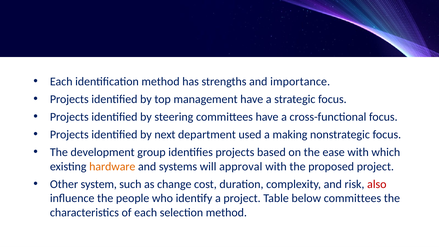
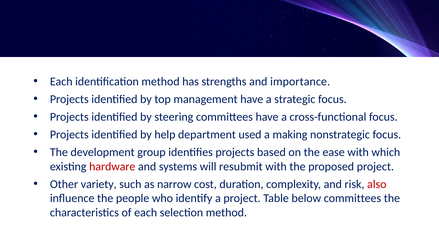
next: next -> help
hardware colour: orange -> red
approval: approval -> resubmit
system: system -> variety
change: change -> narrow
